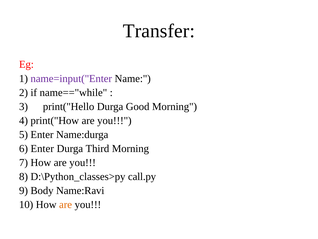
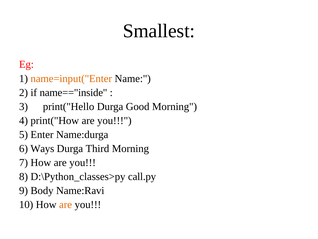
Transfer: Transfer -> Smallest
name=input("Enter colour: purple -> orange
name=="while: name=="while -> name=="inside
6 Enter: Enter -> Ways
